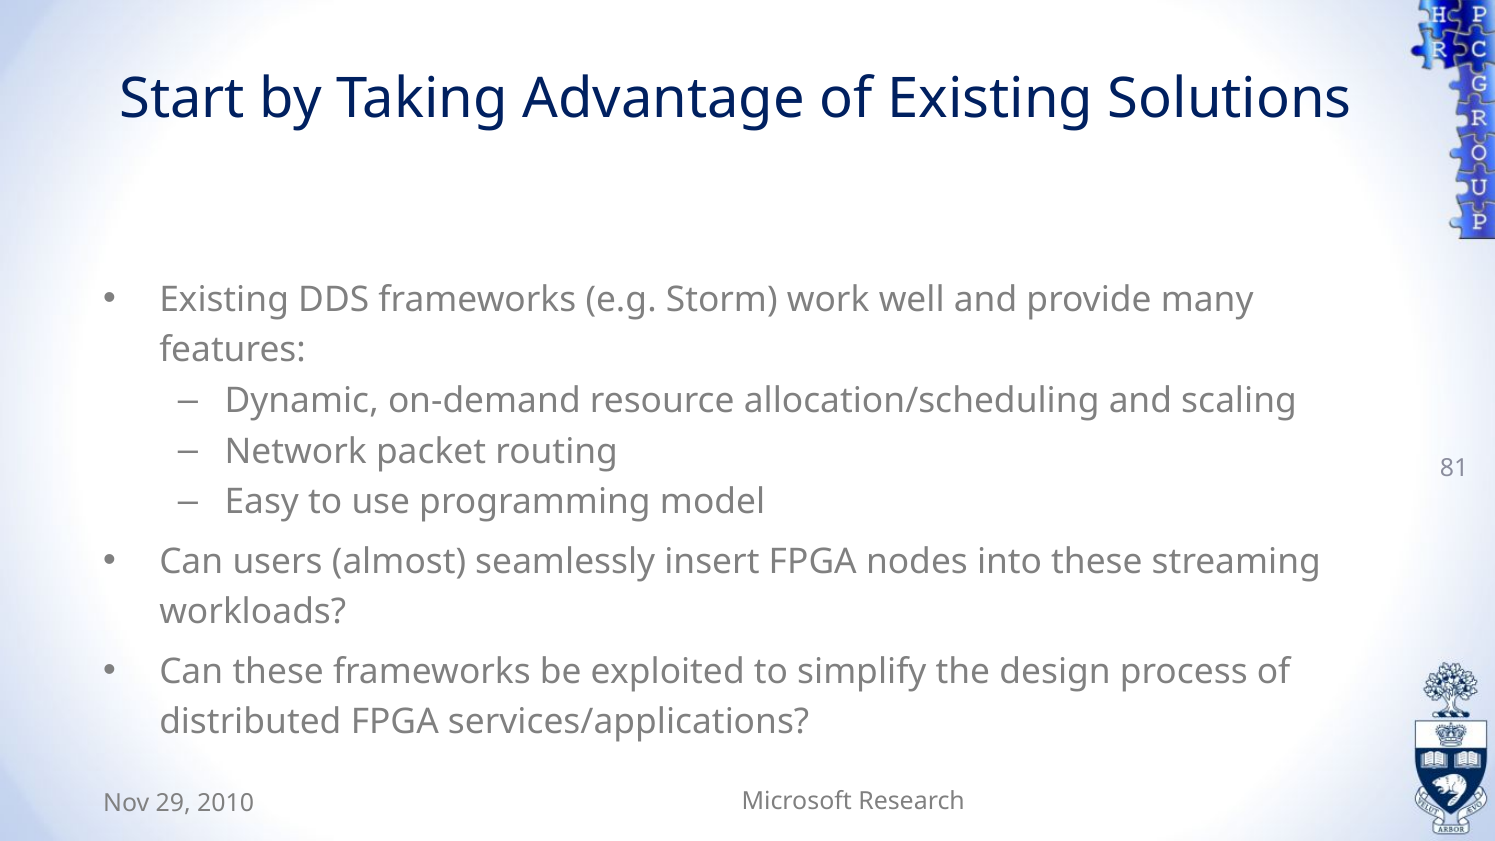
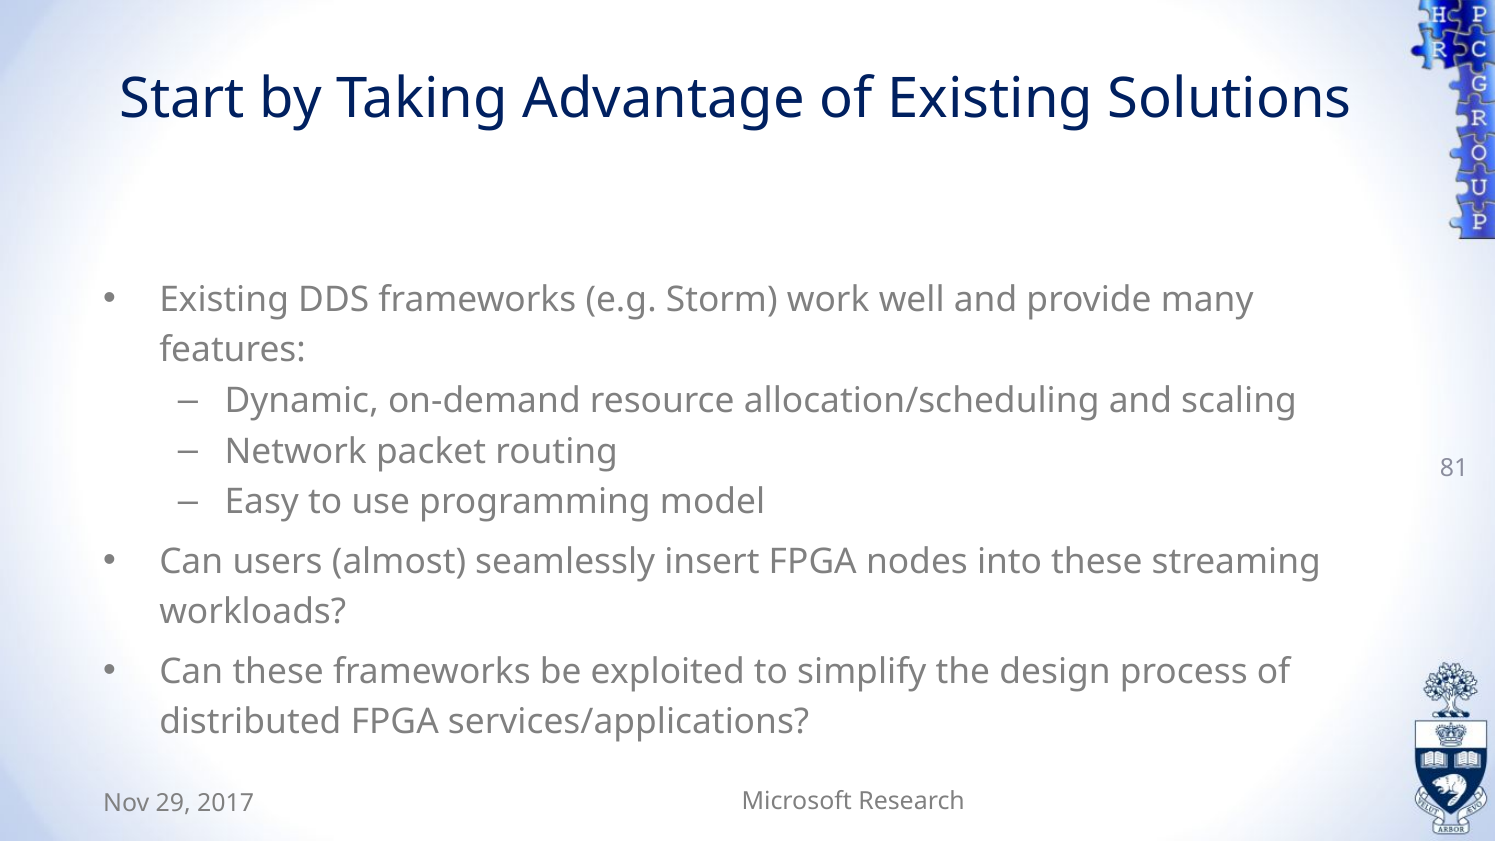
2010: 2010 -> 2017
